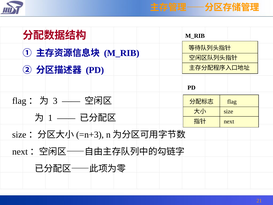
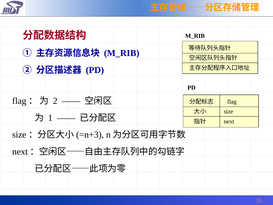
3: 3 -> 2
